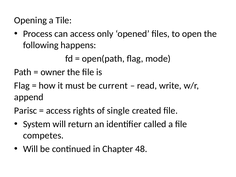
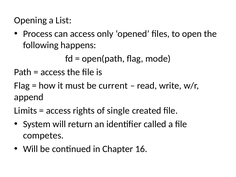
Tile: Tile -> List
owner at (53, 72): owner -> access
Parisc: Parisc -> Limits
48: 48 -> 16
